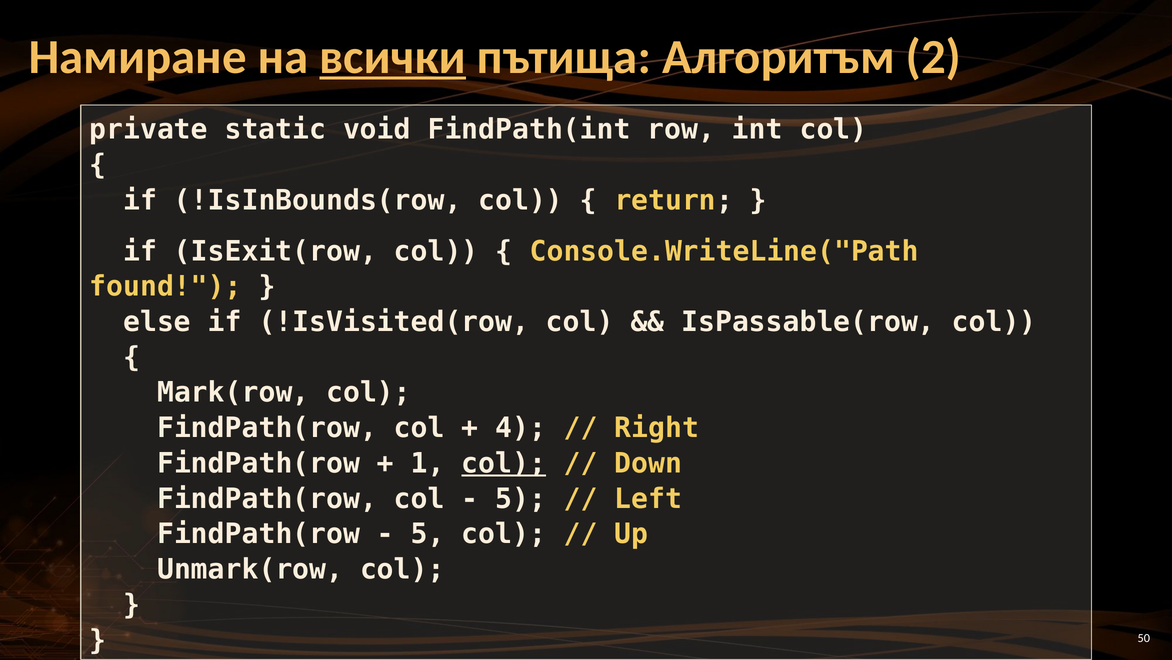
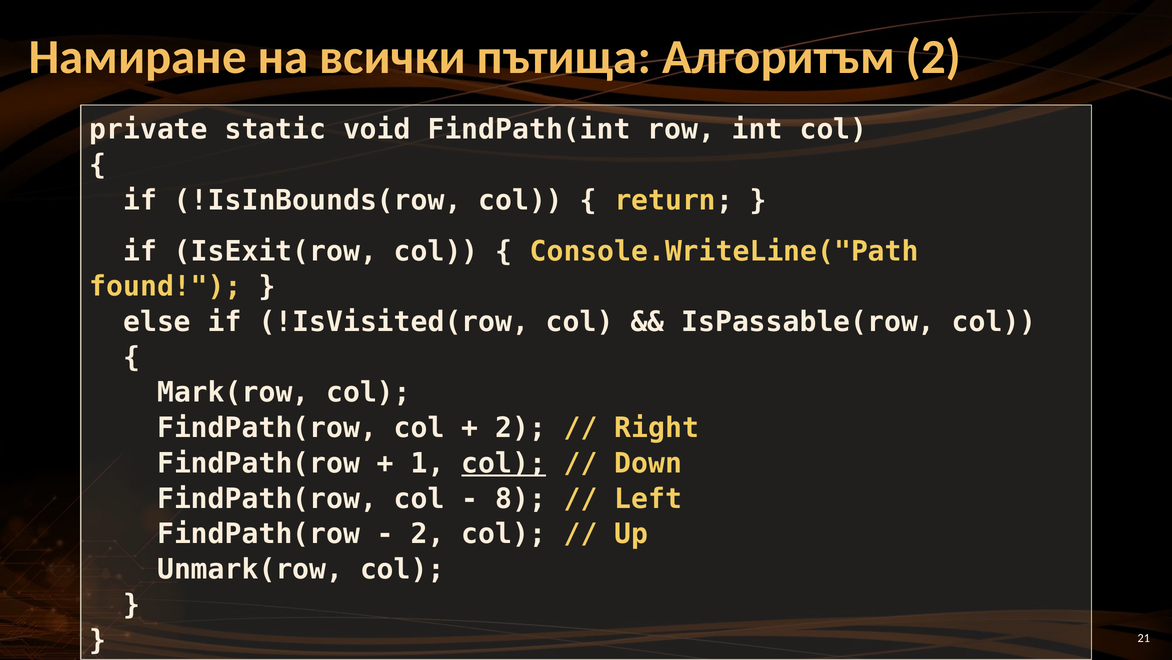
всички underline: present -> none
4 at (521, 428): 4 -> 2
5 at (521, 498): 5 -> 8
5 at (428, 534): 5 -> 2
50: 50 -> 21
